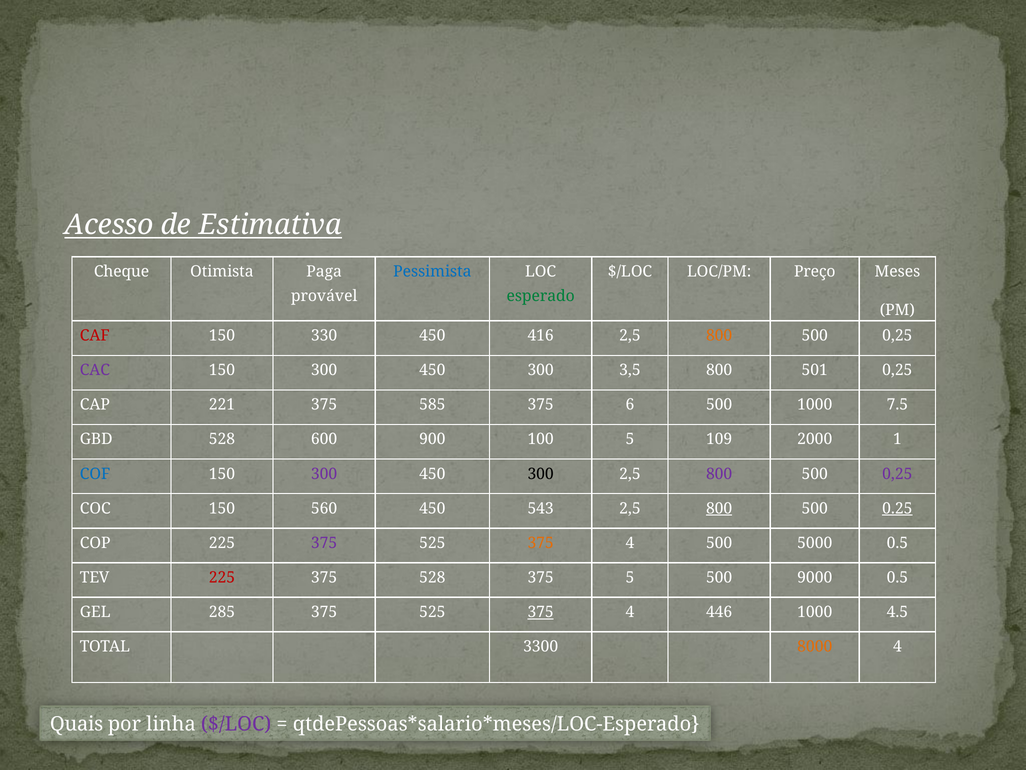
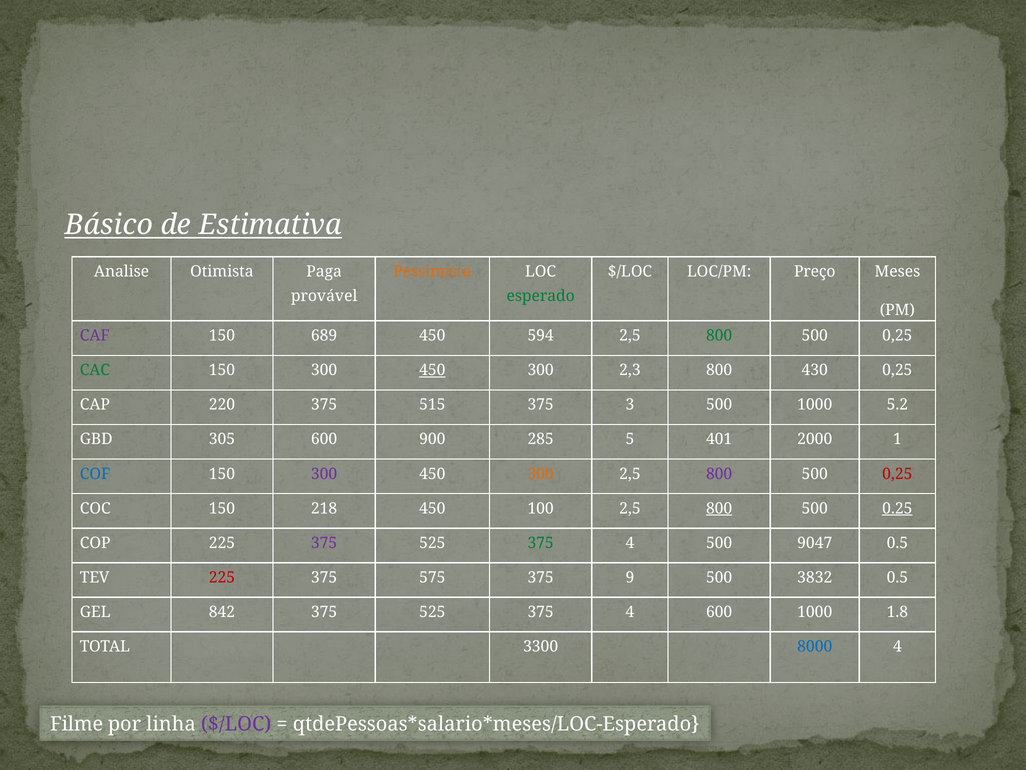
Acesso: Acesso -> Básico
Cheque: Cheque -> Analise
Pessimista colour: blue -> orange
CAF colour: red -> purple
330: 330 -> 689
416: 416 -> 594
800 at (719, 335) colour: orange -> green
CAC colour: purple -> green
450 at (432, 370) underline: none -> present
3,5: 3,5 -> 2,3
501: 501 -> 430
221: 221 -> 220
585: 585 -> 515
6: 6 -> 3
7.5: 7.5 -> 5.2
GBD 528: 528 -> 305
100: 100 -> 285
109: 109 -> 401
300 at (541, 474) colour: black -> orange
0,25 at (897, 474) colour: purple -> red
560: 560 -> 218
543: 543 -> 100
375 at (541, 543) colour: orange -> green
5000: 5000 -> 9047
375 528: 528 -> 575
375 5: 5 -> 9
9000: 9000 -> 3832
285: 285 -> 842
375 at (541, 612) underline: present -> none
4 446: 446 -> 600
4.5: 4.5 -> 1.8
8000 colour: orange -> blue
Quais: Quais -> Filme
